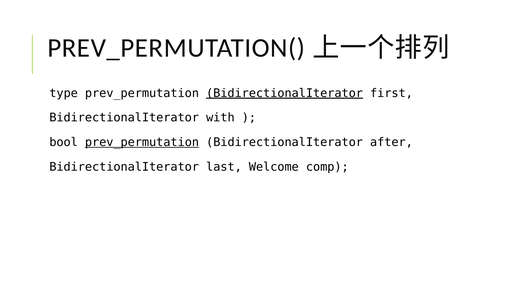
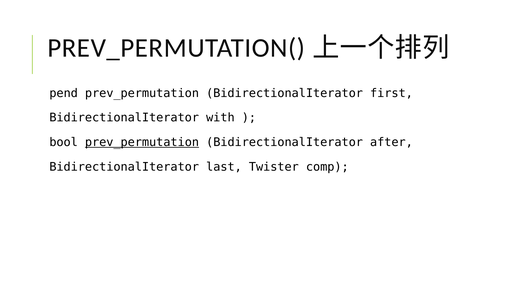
type: type -> pend
BidirectionalIterator at (285, 93) underline: present -> none
Welcome: Welcome -> Twister
